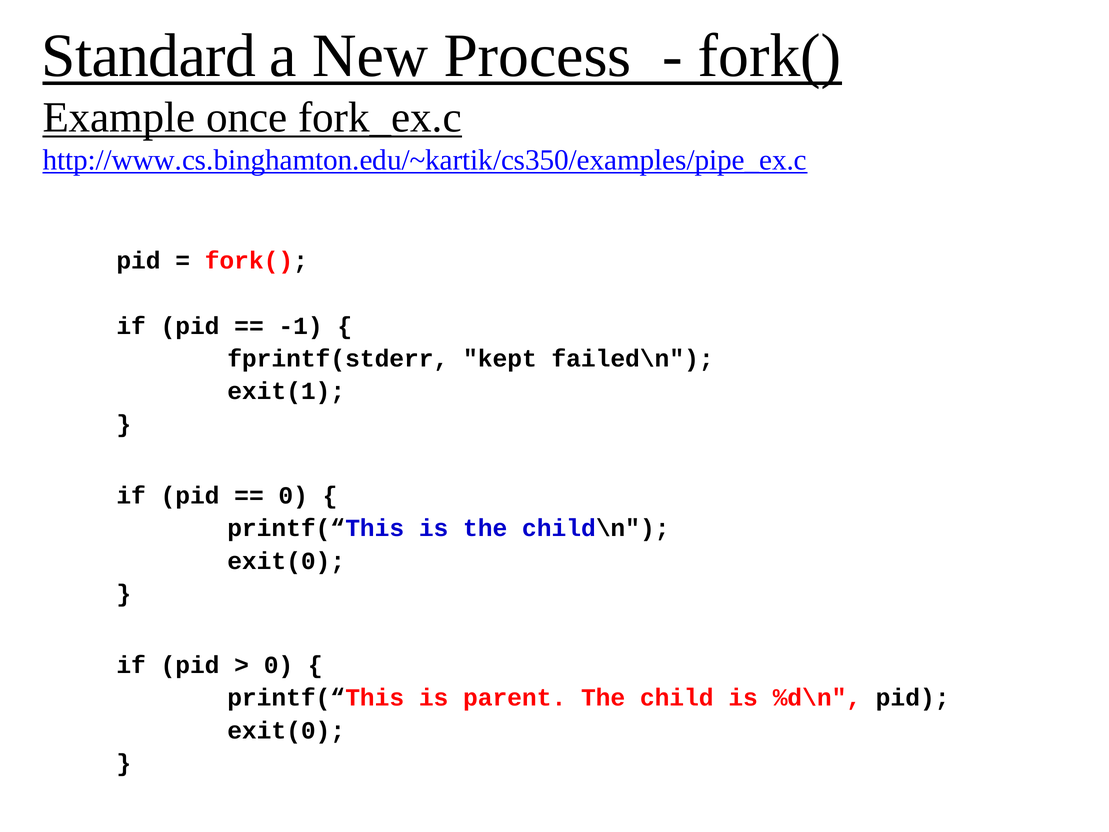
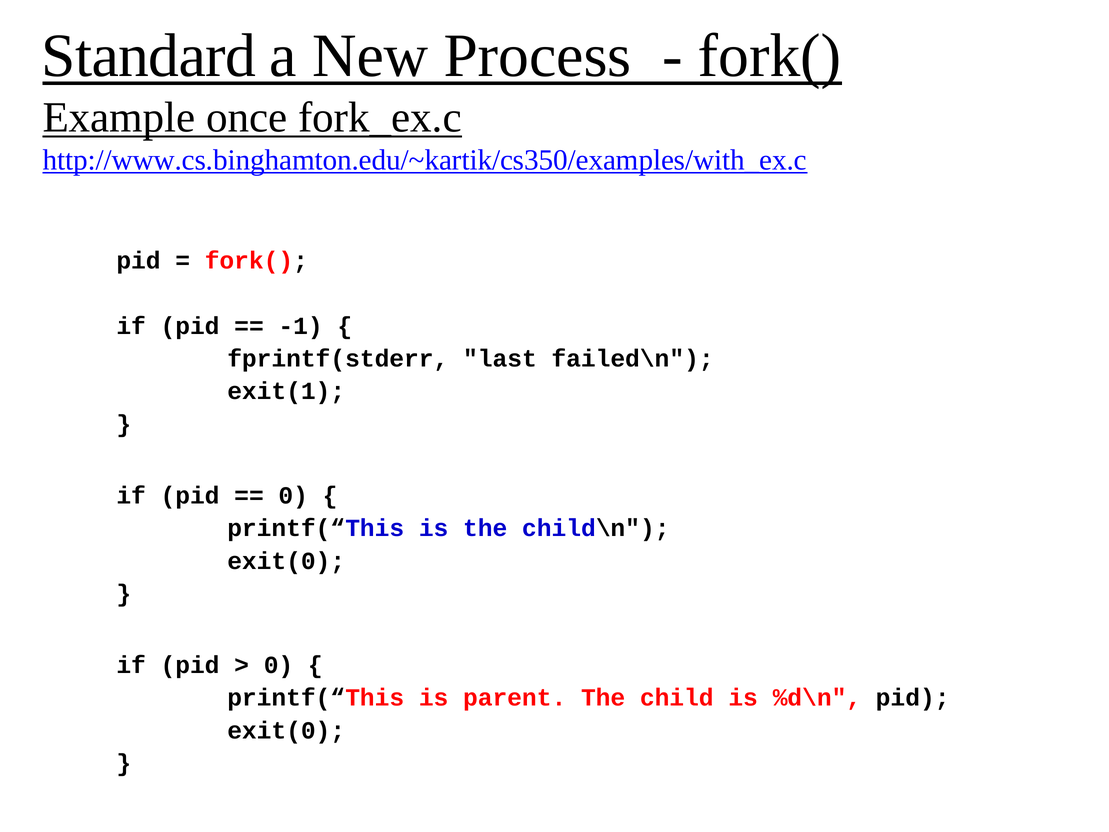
http://www.cs.binghamton.edu/~kartik/cs350/examples/pipe_ex.c: http://www.cs.binghamton.edu/~kartik/cs350/examples/pipe_ex.c -> http://www.cs.binghamton.edu/~kartik/cs350/examples/with_ex.c
kept: kept -> last
